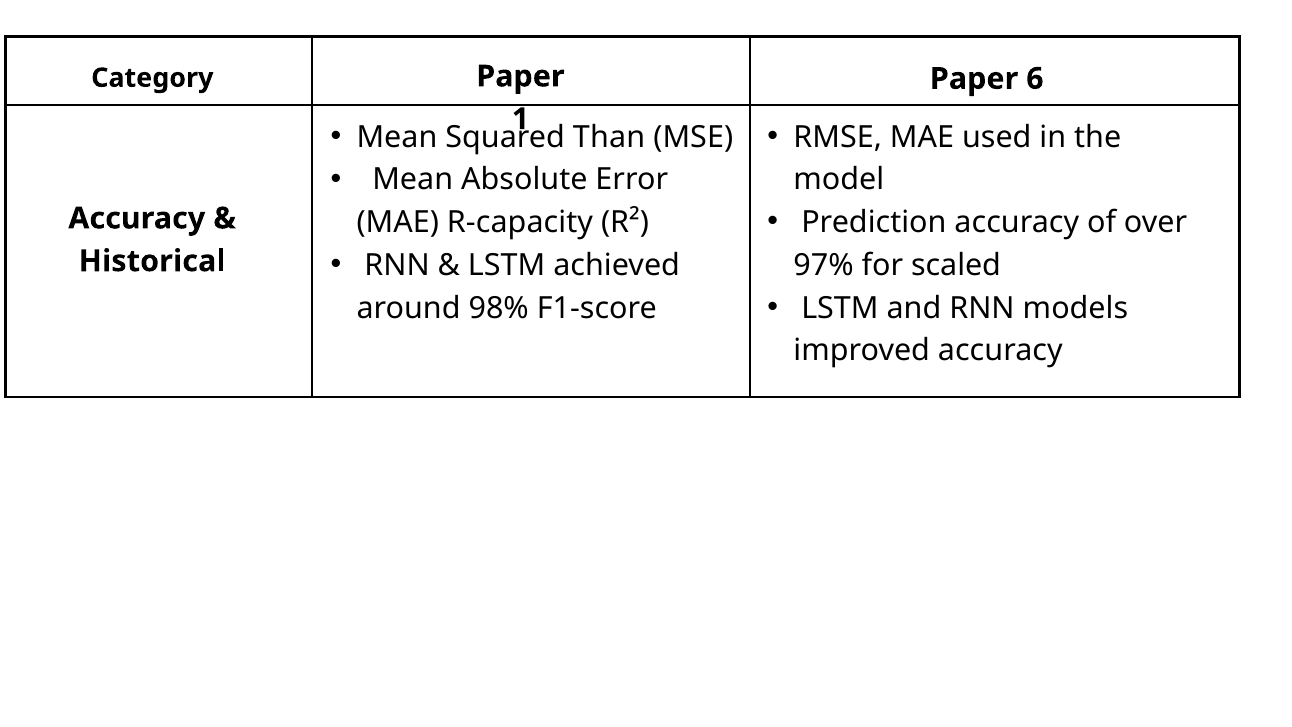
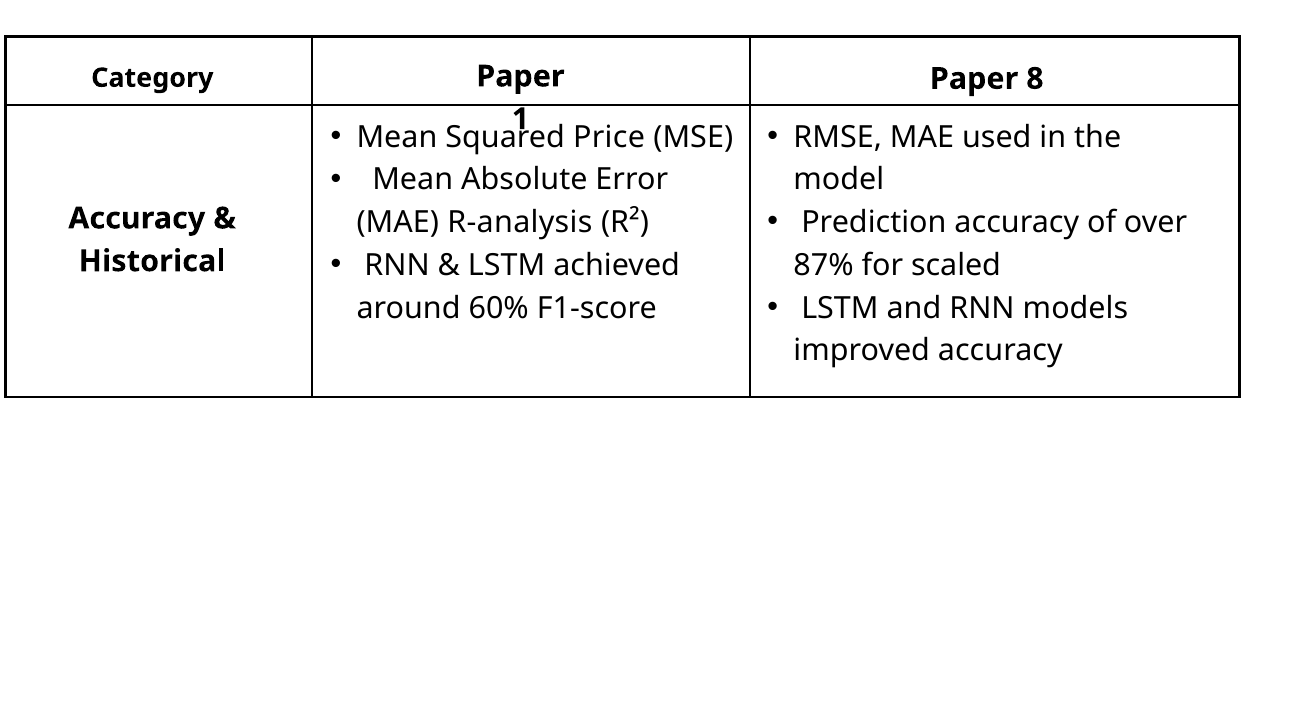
6: 6 -> 8
Than: Than -> Price
R-capacity: R-capacity -> R-analysis
97%: 97% -> 87%
98%: 98% -> 60%
